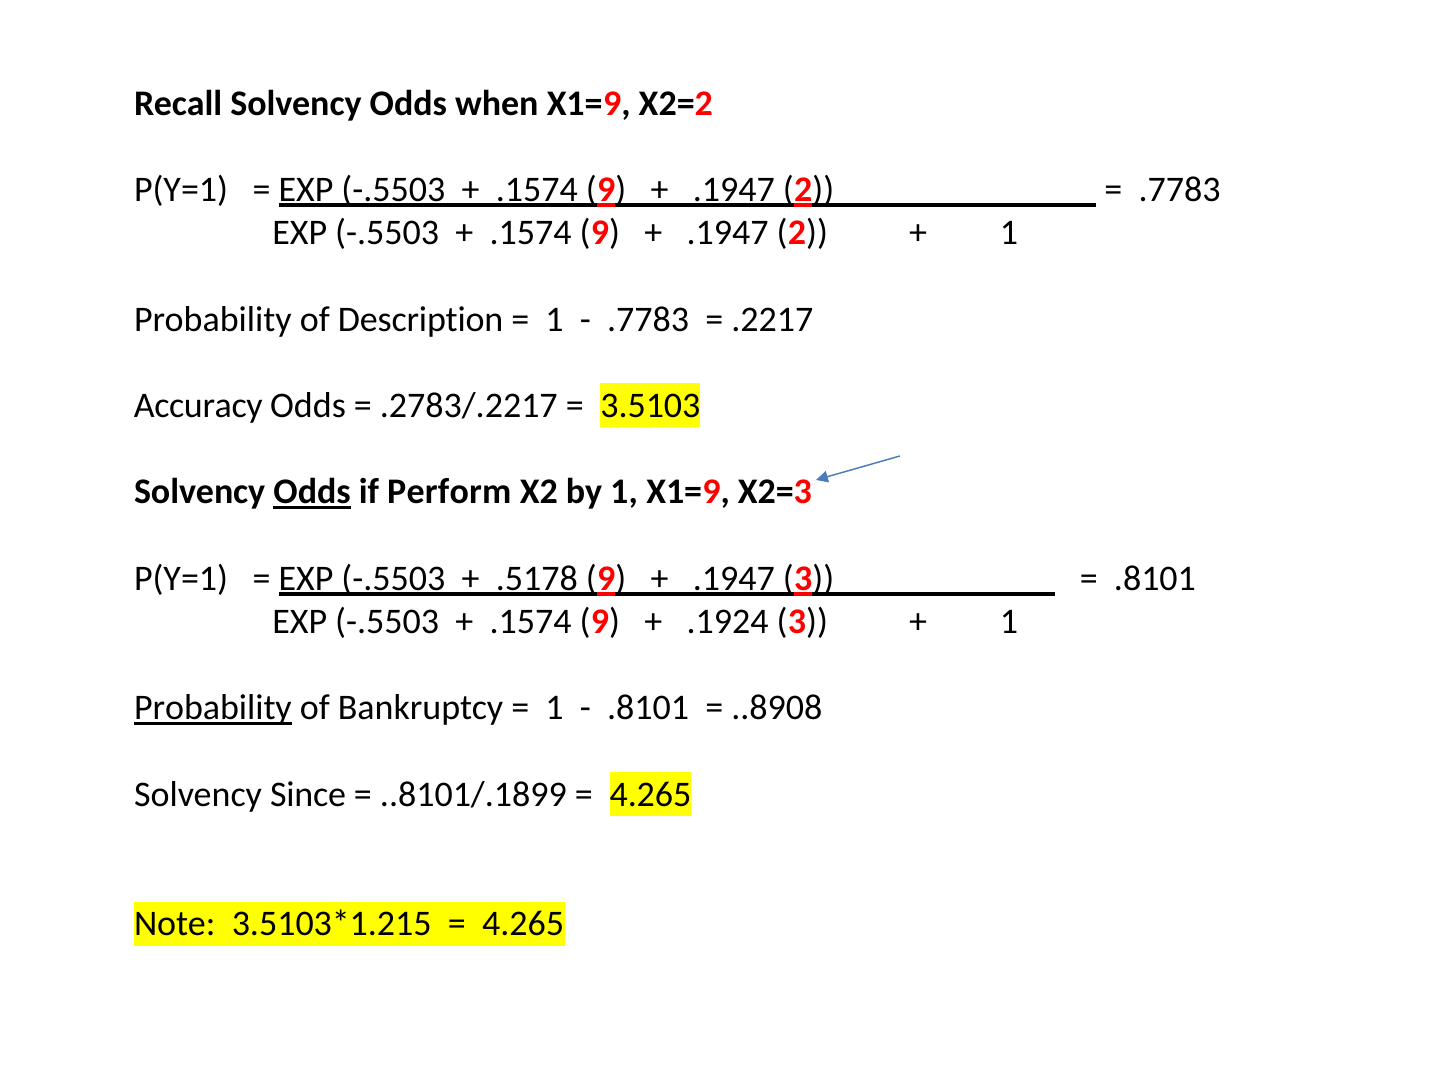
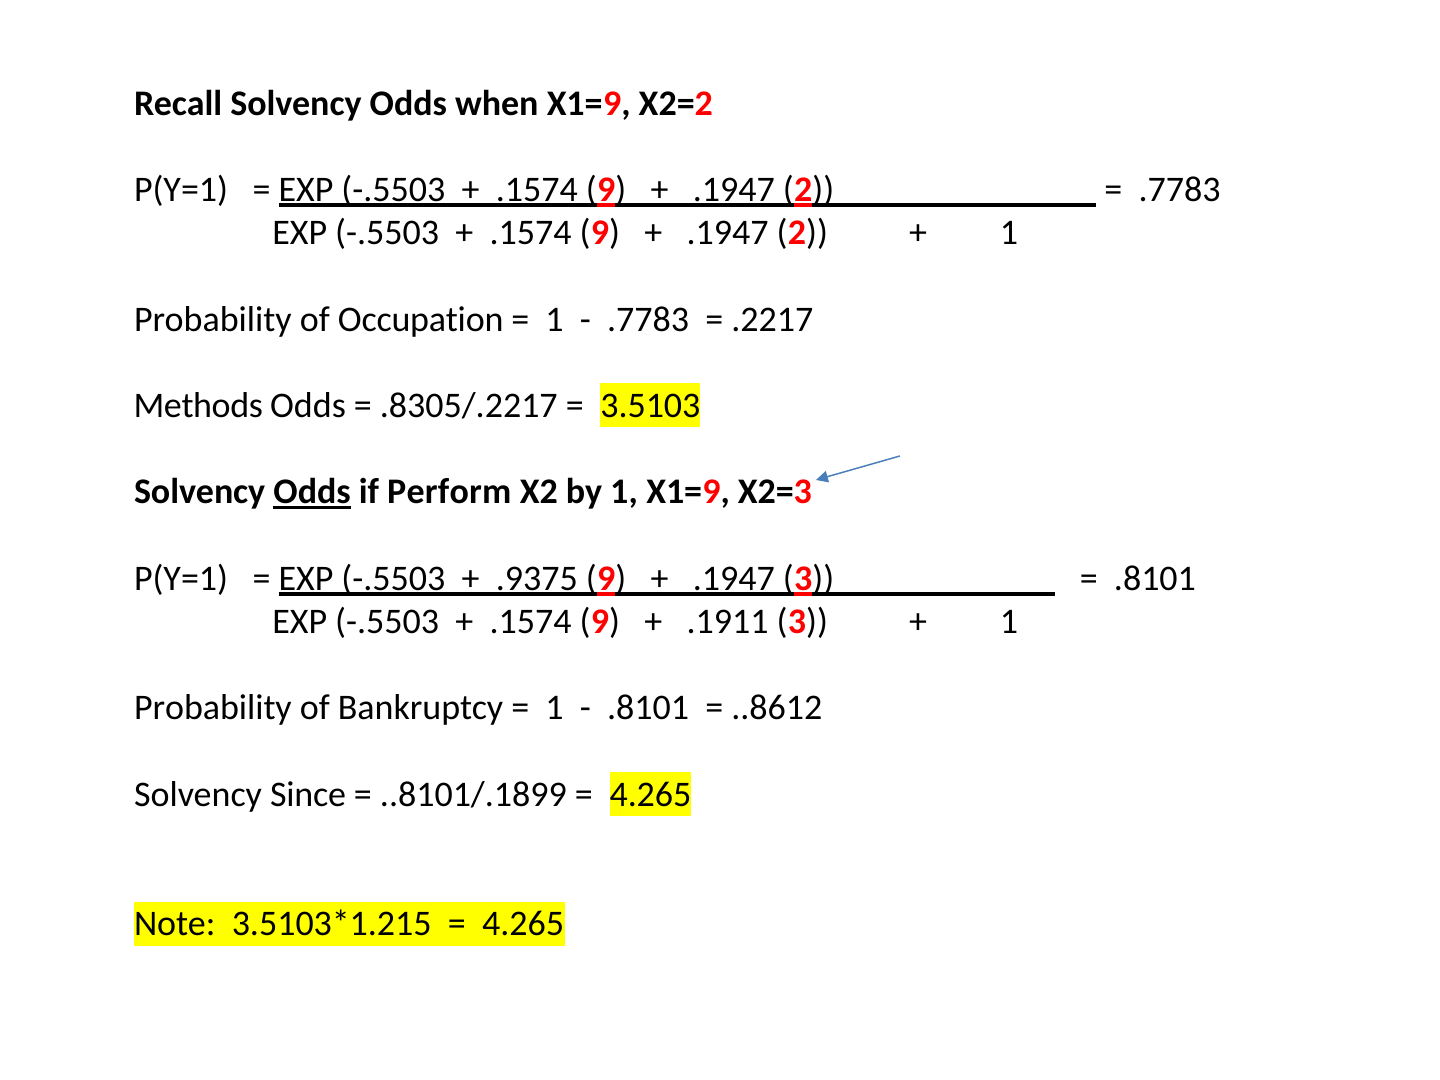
Description: Description -> Occupation
Accuracy: Accuracy -> Methods
.2783/.2217: .2783/.2217 -> .8305/.2217
.5178: .5178 -> .9375
.1924: .1924 -> .1911
Probability at (213, 708) underline: present -> none
..8908: ..8908 -> ..8612
